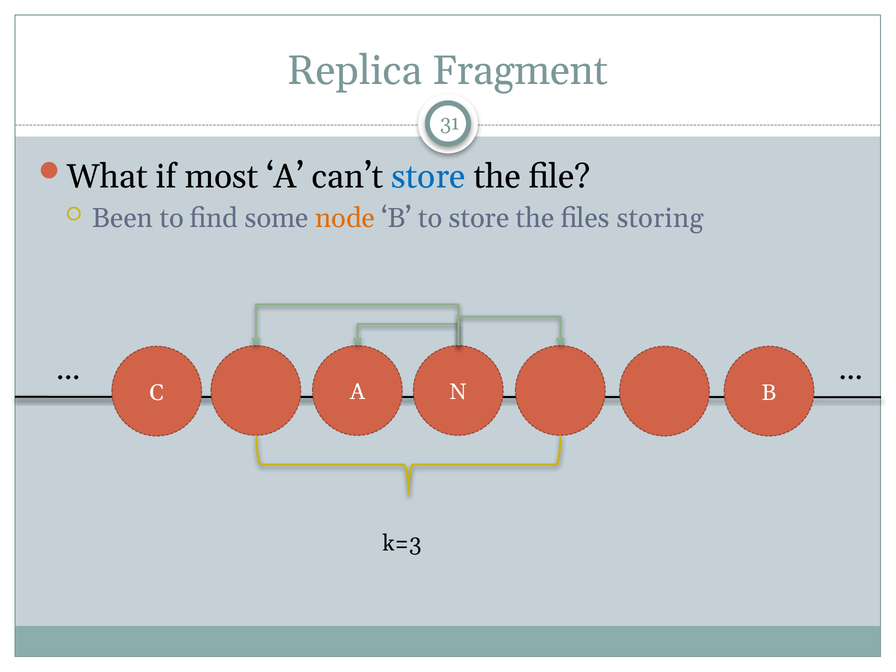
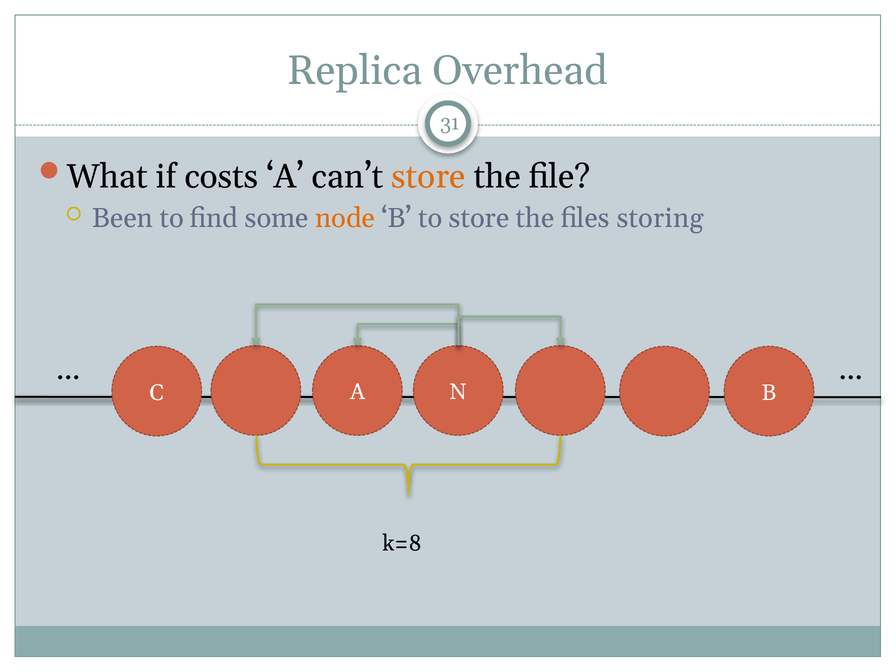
Fragment: Fragment -> Overhead
most: most -> costs
store at (428, 177) colour: blue -> orange
k=3: k=3 -> k=8
